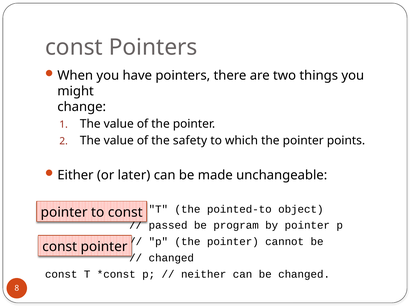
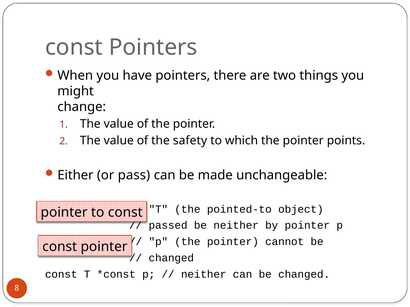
later: later -> pass
be program: program -> neither
